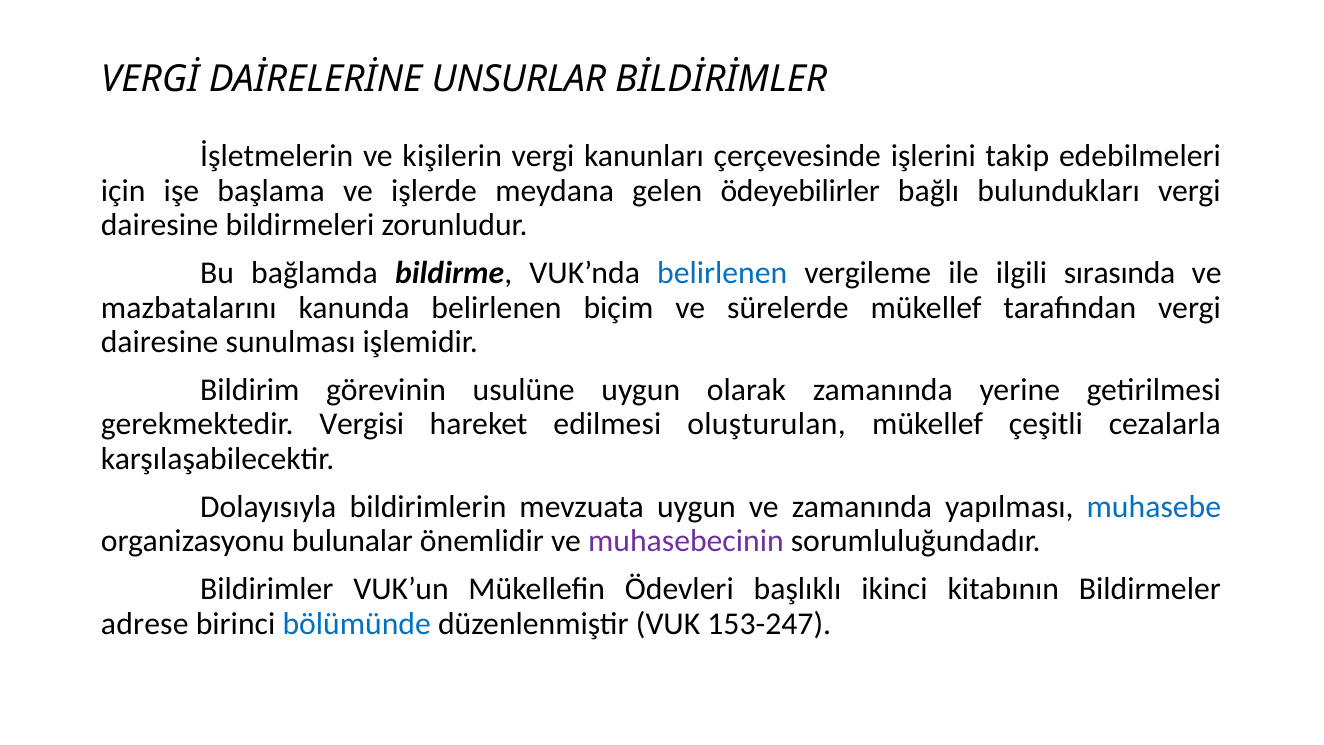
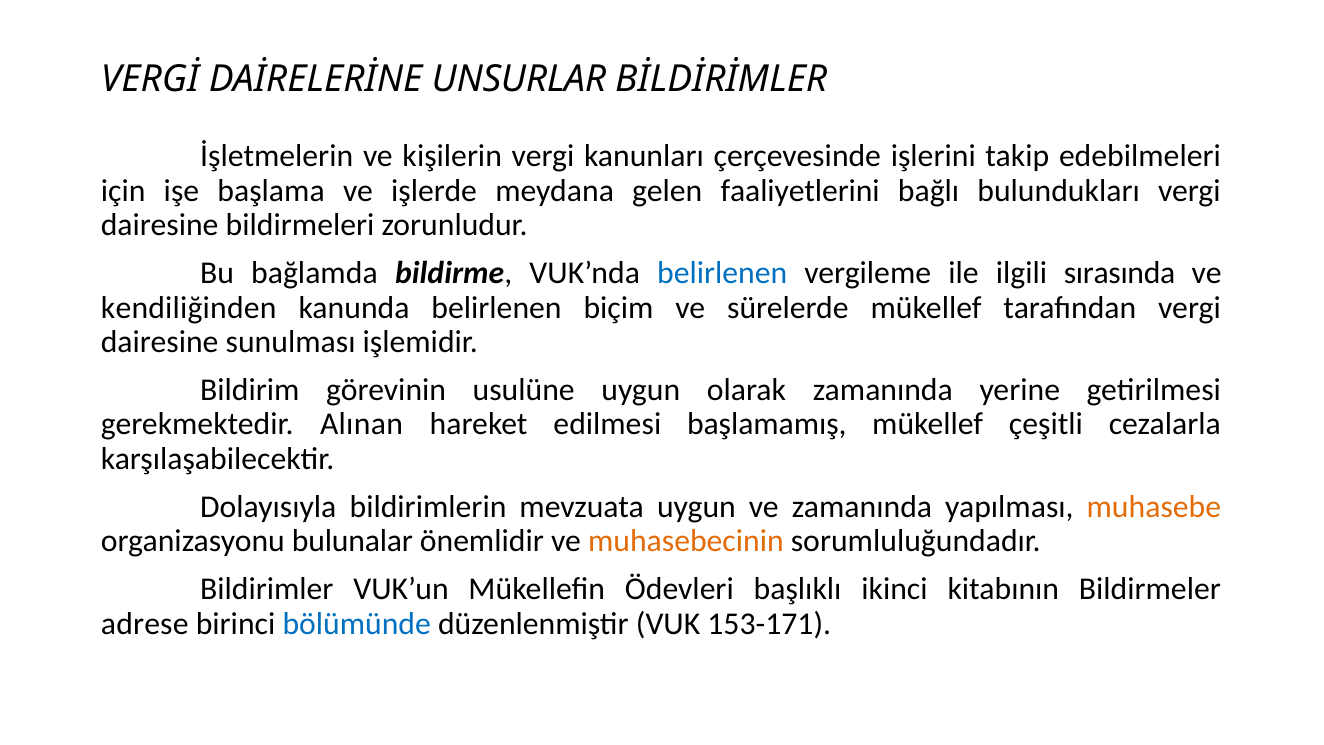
ödeyebilirler: ödeyebilirler -> faaliyetlerini
mazbatalarını: mazbatalarını -> kendiliğinden
Vergisi: Vergisi -> Alınan
oluşturulan: oluşturulan -> başlamamış
muhasebe colour: blue -> orange
muhasebecinin colour: purple -> orange
153-247: 153-247 -> 153-171
